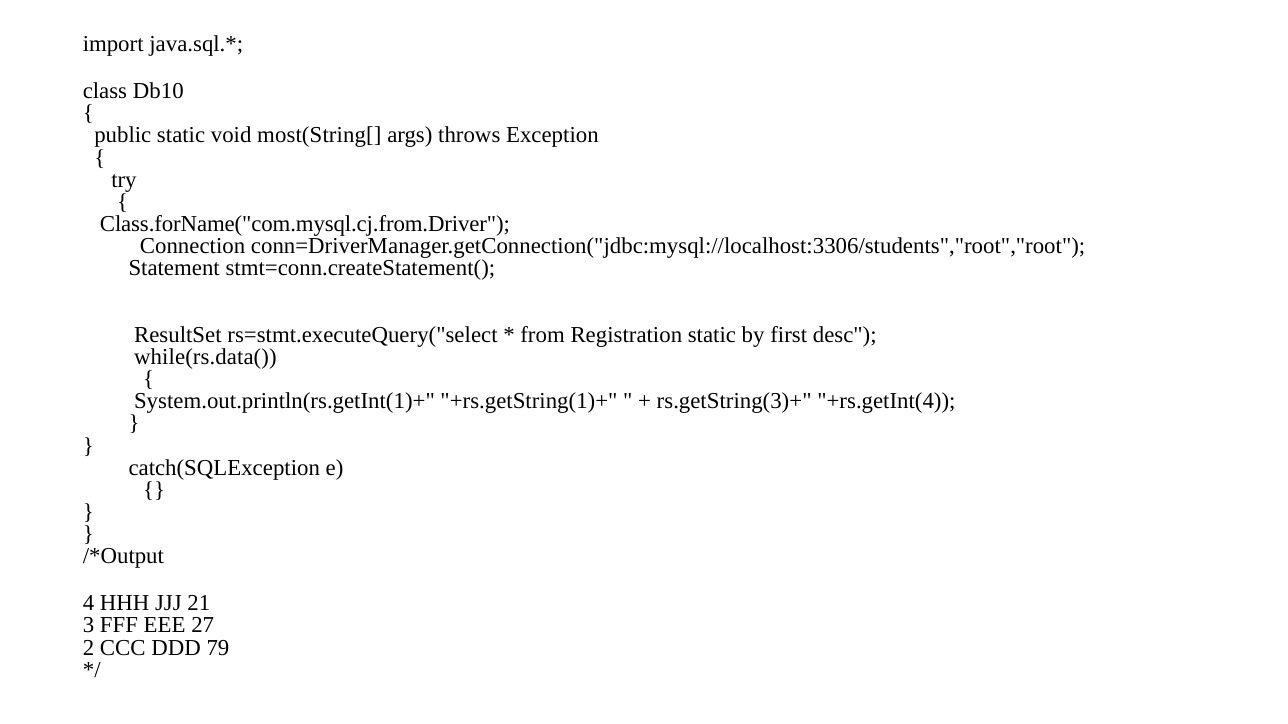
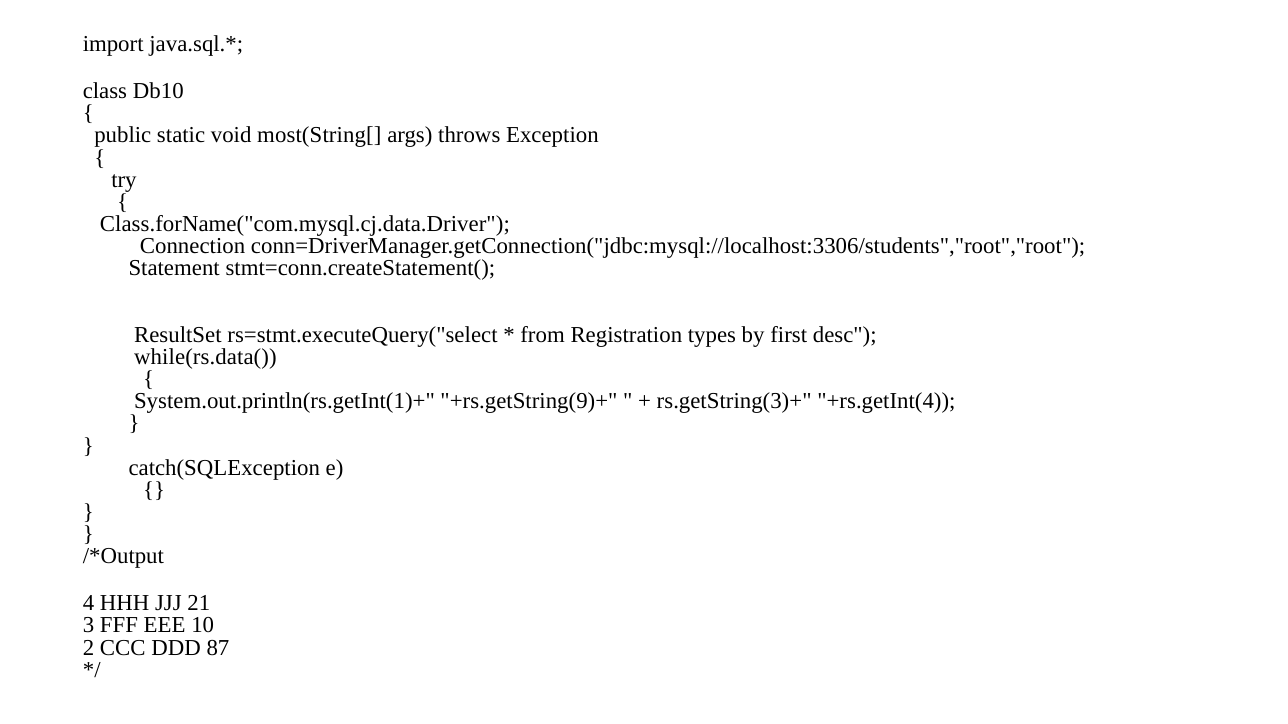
Class.forName("com.mysql.cj.from.Driver: Class.forName("com.mysql.cj.from.Driver -> Class.forName("com.mysql.cj.data.Driver
Registration static: static -> types
+rs.getString(1)+: +rs.getString(1)+ -> +rs.getString(9)+
27: 27 -> 10
79: 79 -> 87
